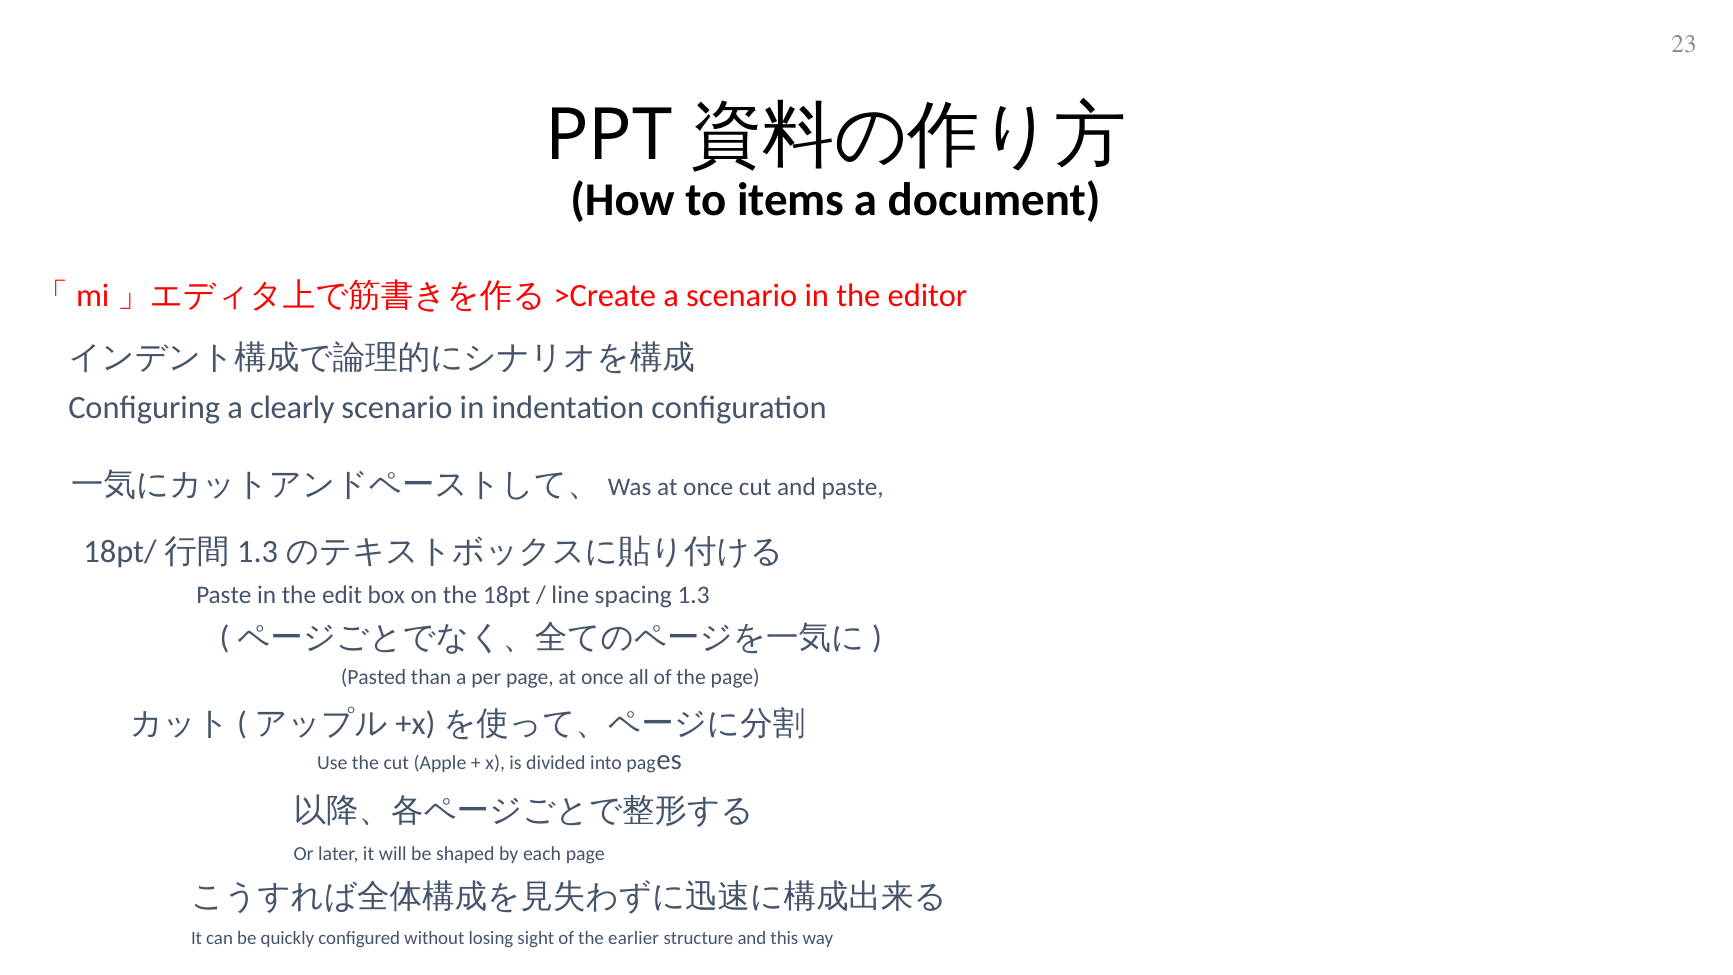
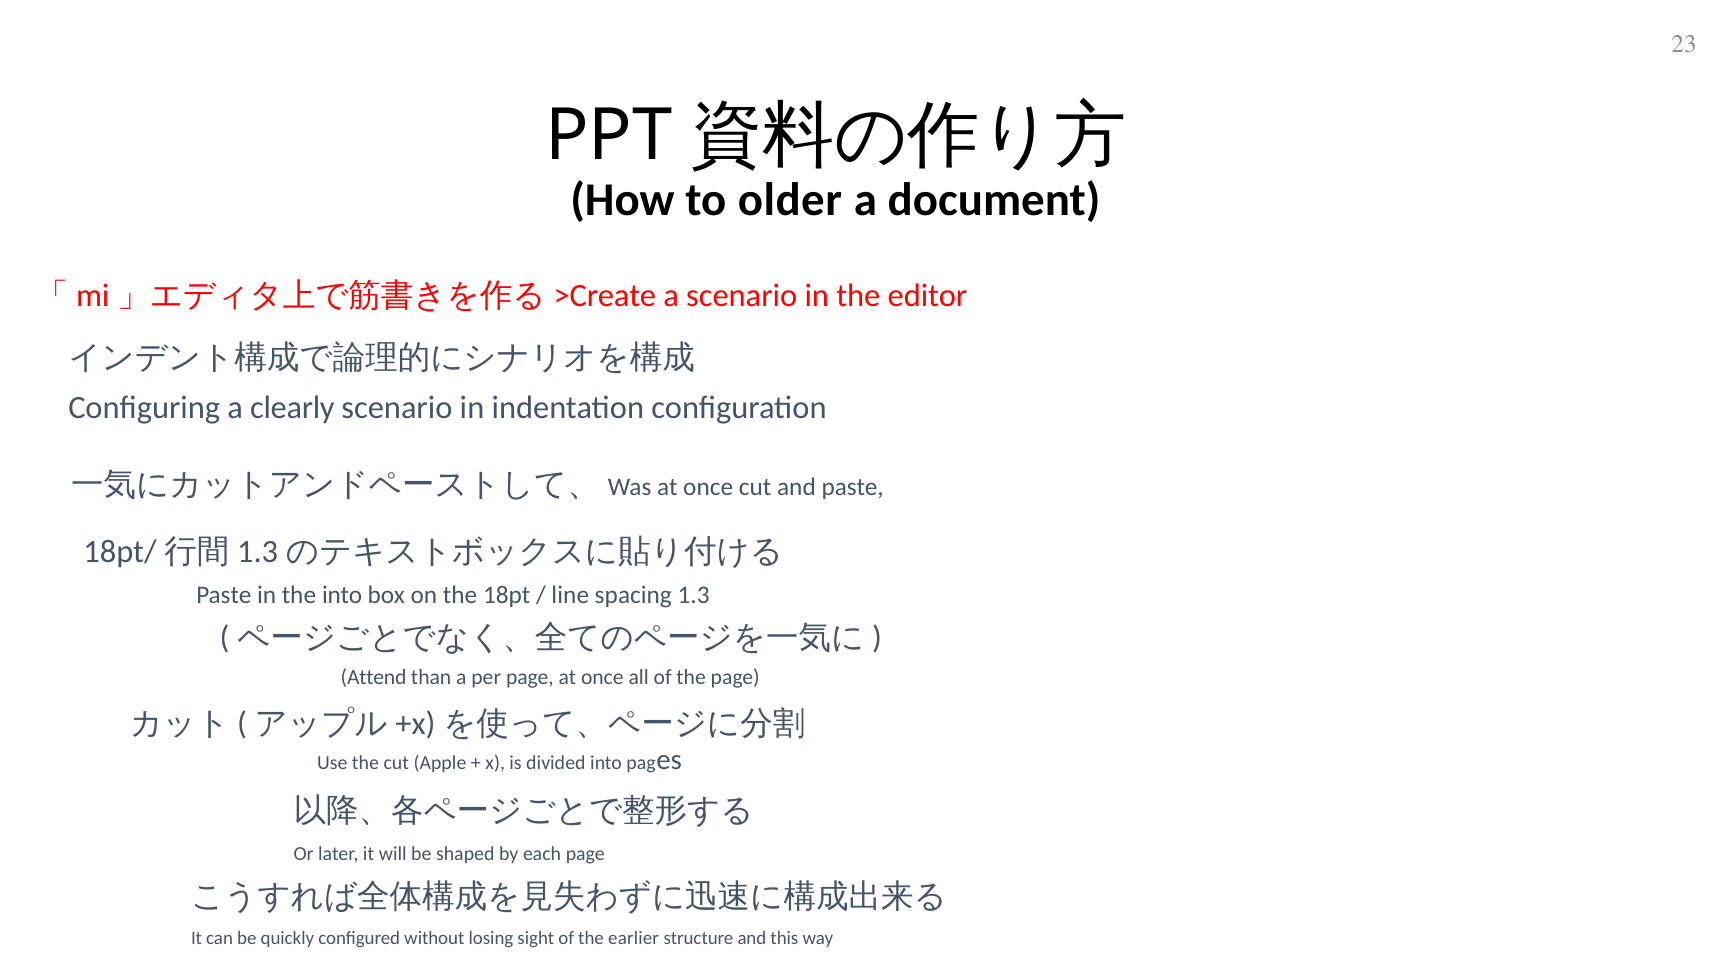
items: items -> older
the edit: edit -> into
Pasted: Pasted -> Attend
